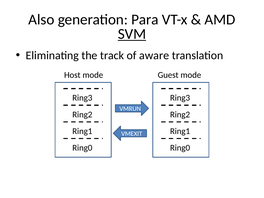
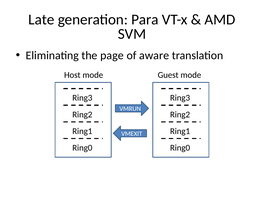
Also: Also -> Late
SVM underline: present -> none
track: track -> page
